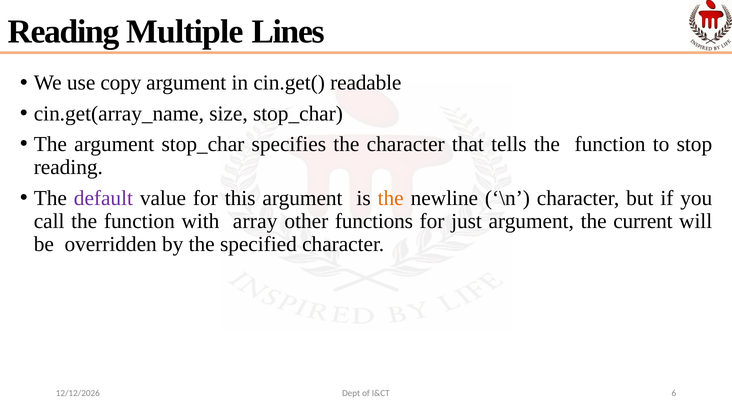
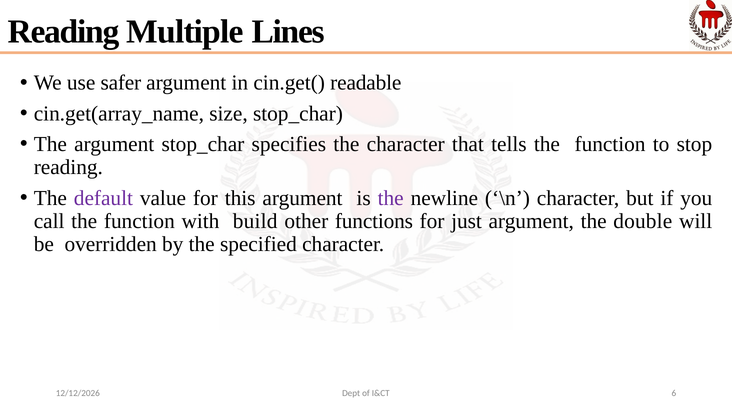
copy: copy -> safer
the at (391, 198) colour: orange -> purple
array: array -> build
current: current -> double
